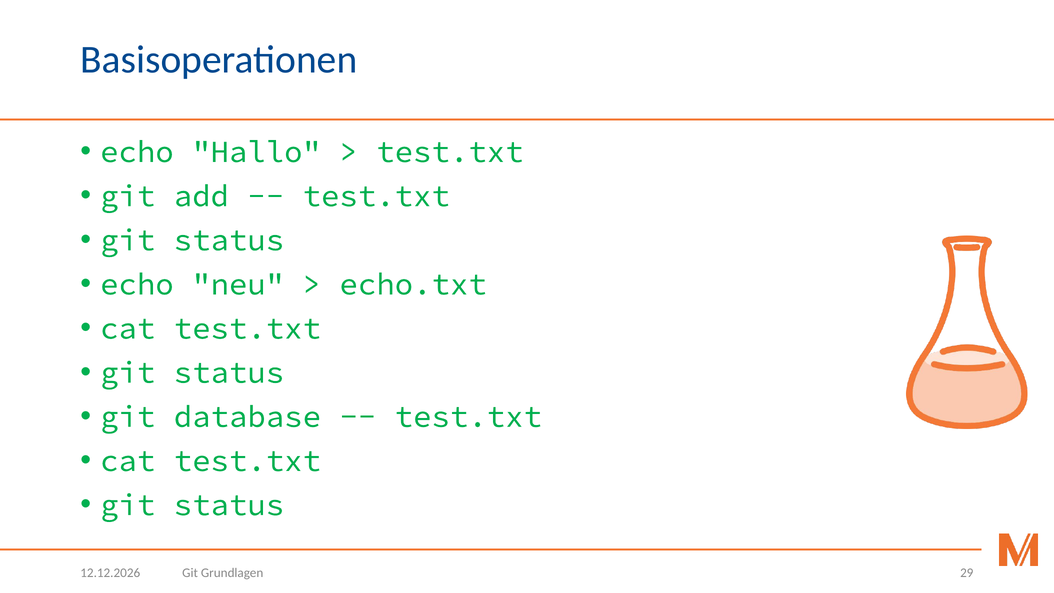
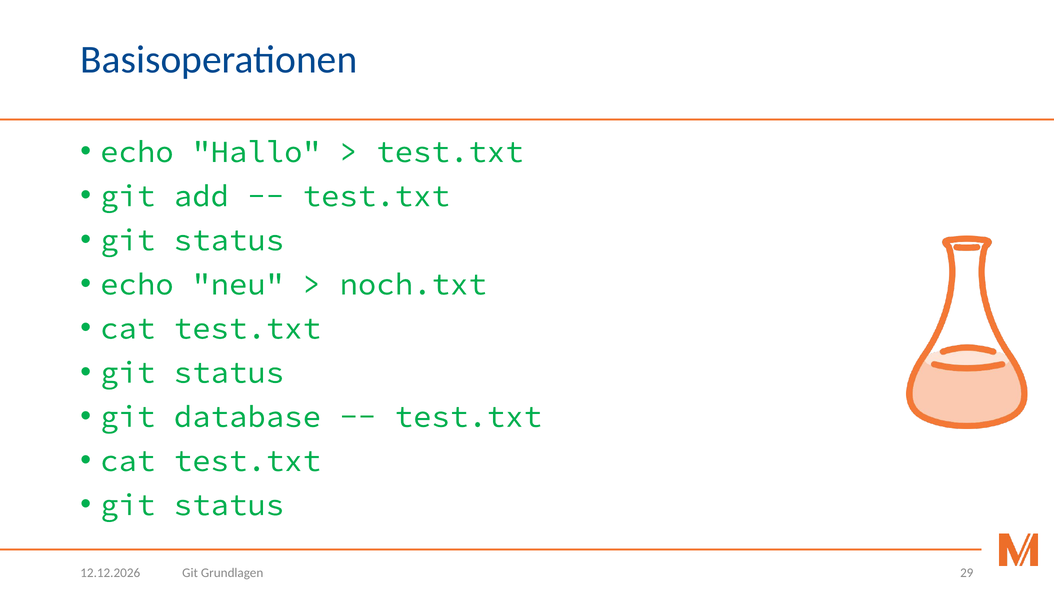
echo.txt: echo.txt -> noch.txt
